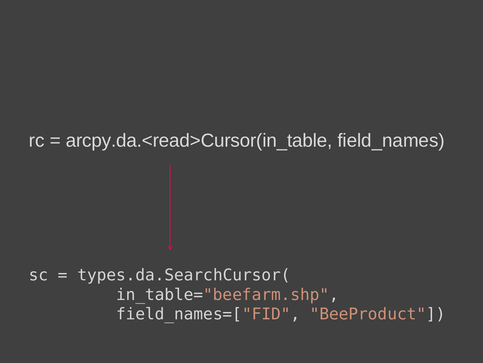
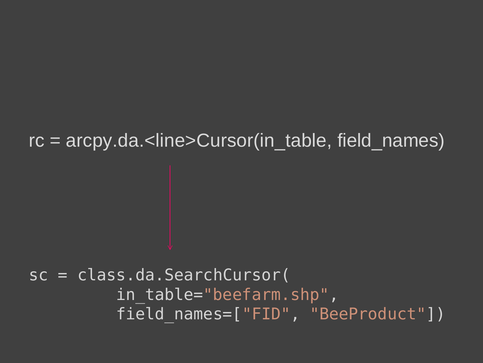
arcpy.da.<read>Cursor(in_table: arcpy.da.<read>Cursor(in_table -> arcpy.da.<line>Cursor(in_table
types.da.SearchCursor(: types.da.SearchCursor( -> class.da.SearchCursor(
